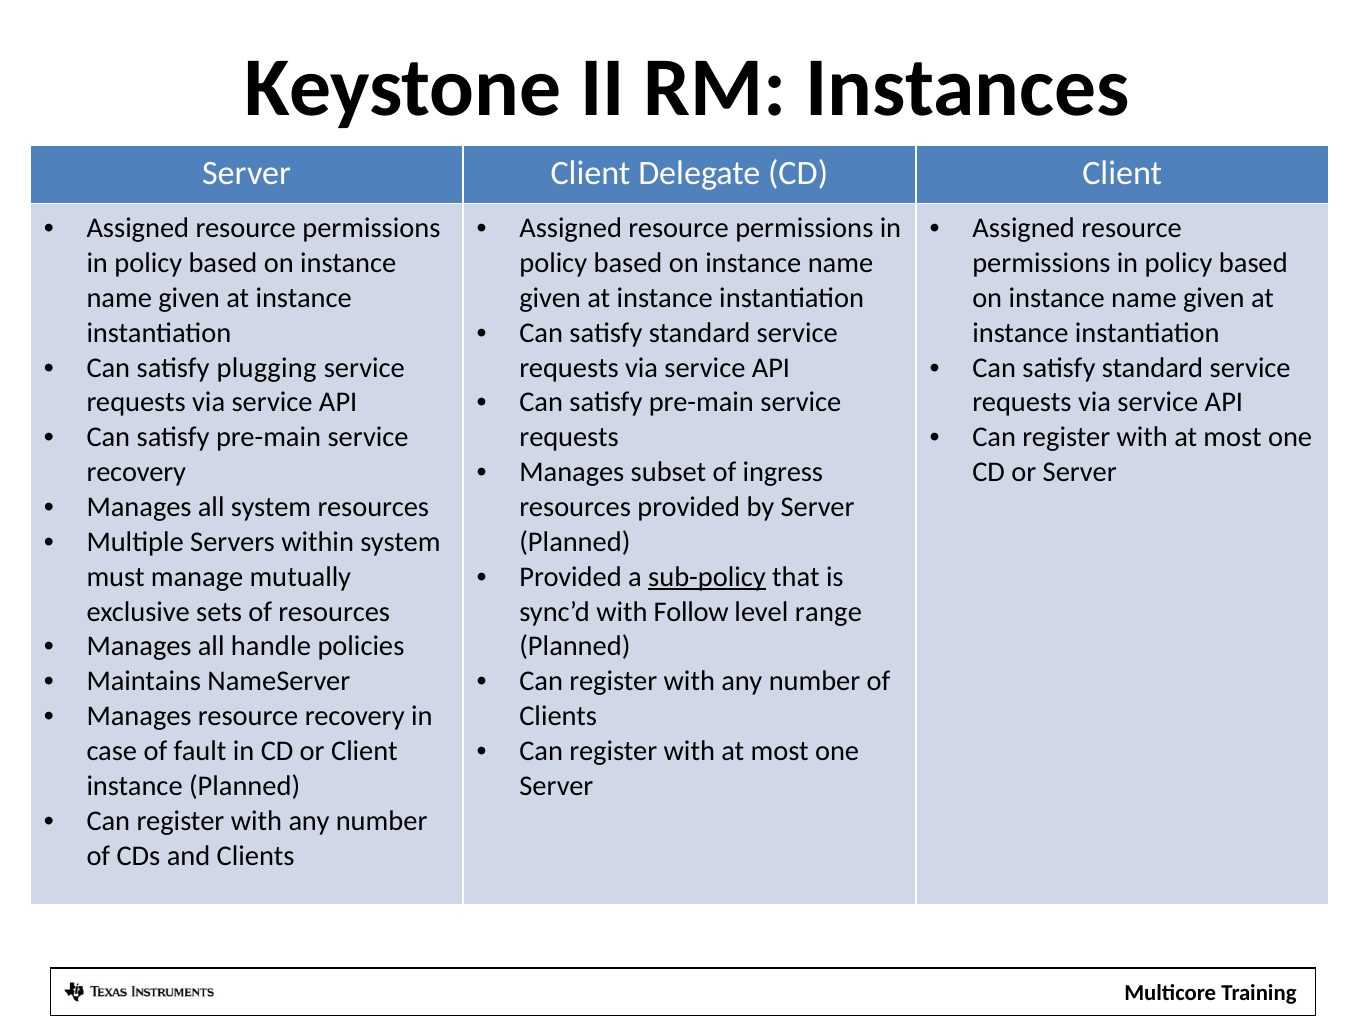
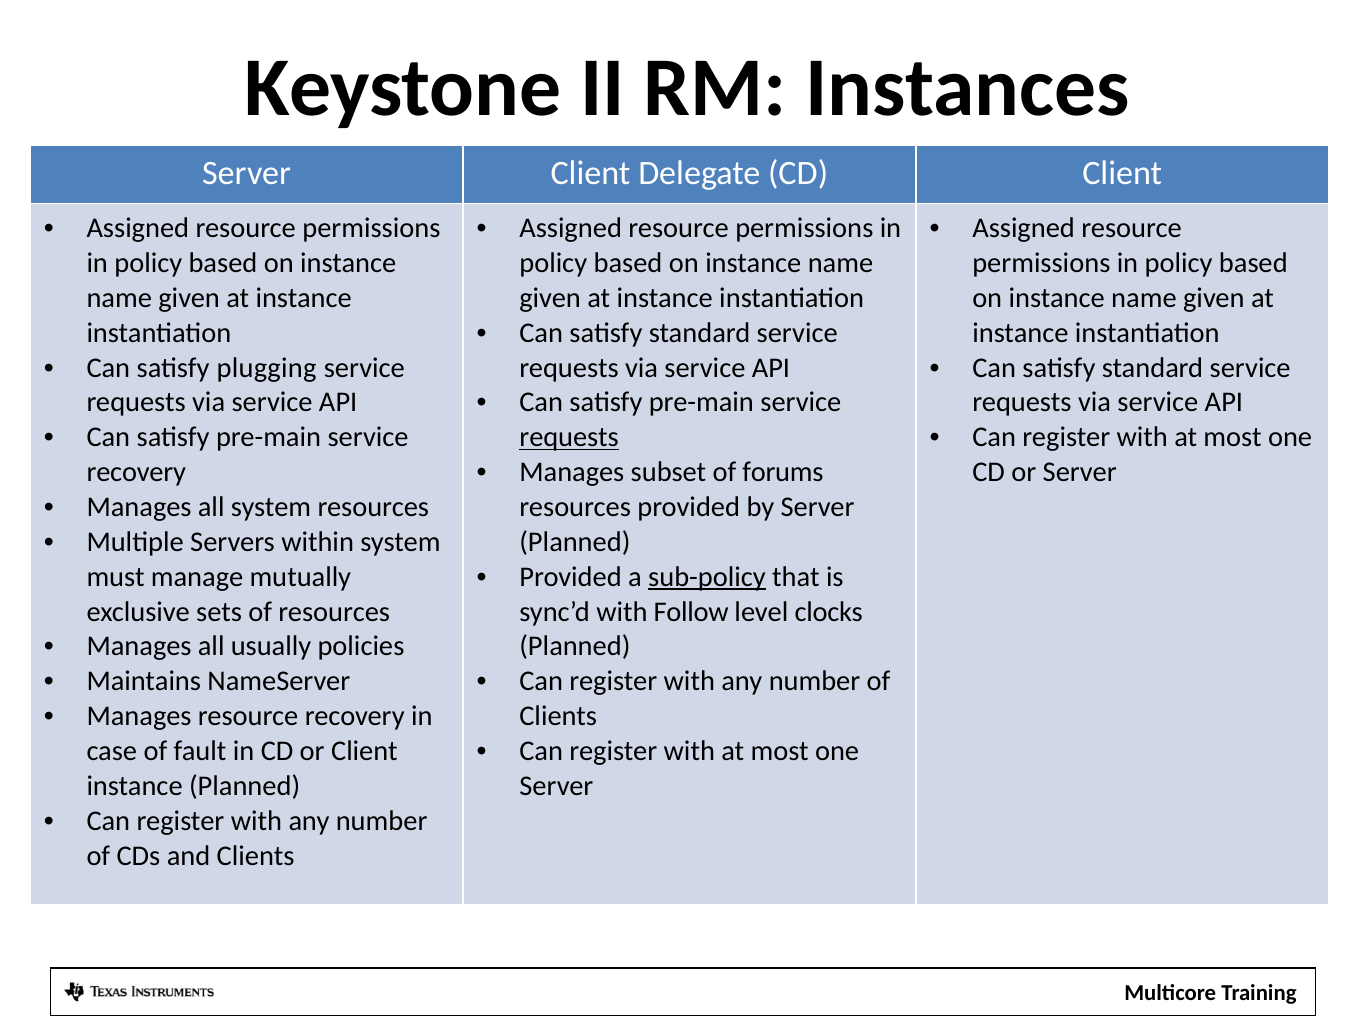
requests at (569, 437) underline: none -> present
ingress: ingress -> forums
range: range -> clocks
handle: handle -> usually
